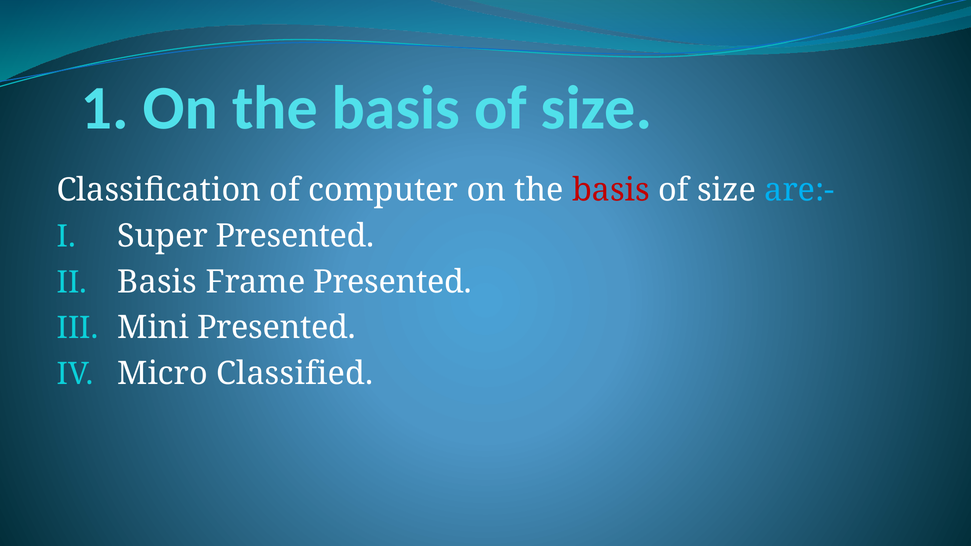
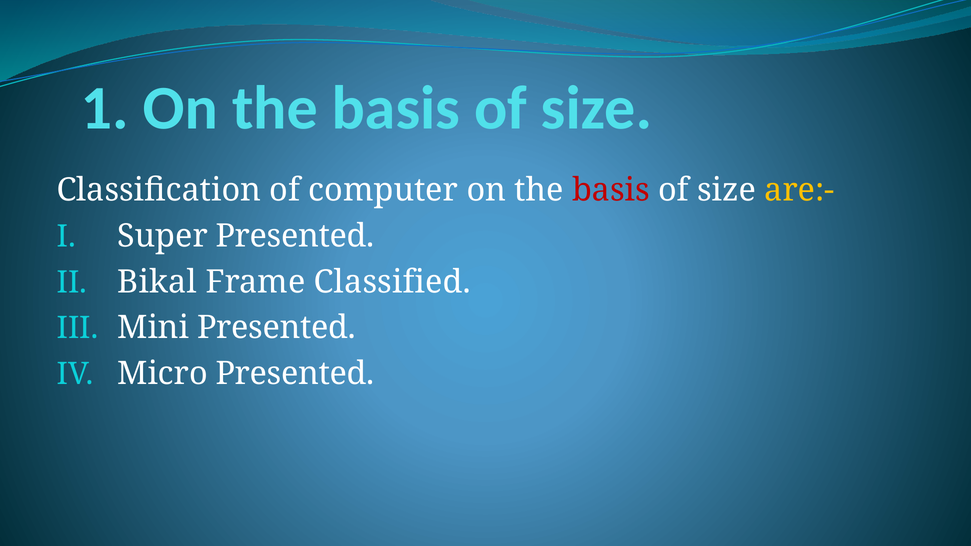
are:- colour: light blue -> yellow
Basis at (157, 282): Basis -> Bikal
Frame Presented: Presented -> Classified
Micro Classified: Classified -> Presented
